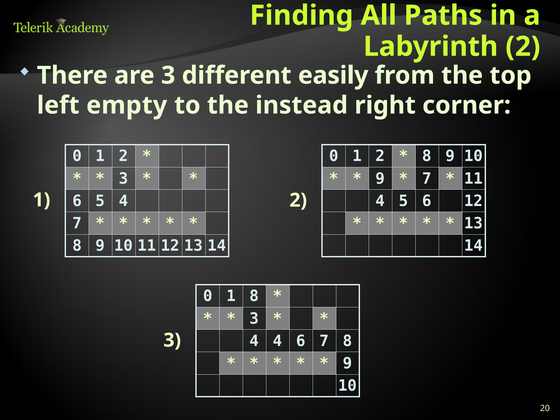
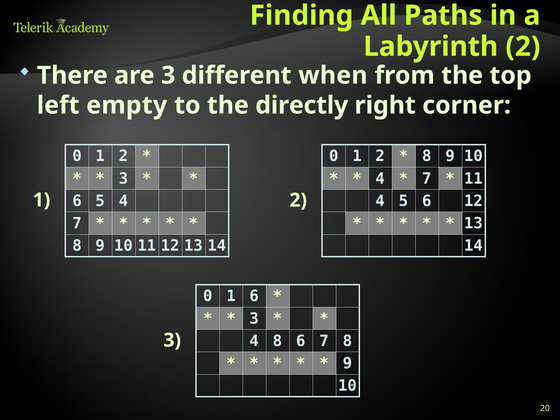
easily: easily -> when
instead: instead -> directly
9 at (380, 179): 9 -> 4
1 8: 8 -> 6
4 4: 4 -> 8
